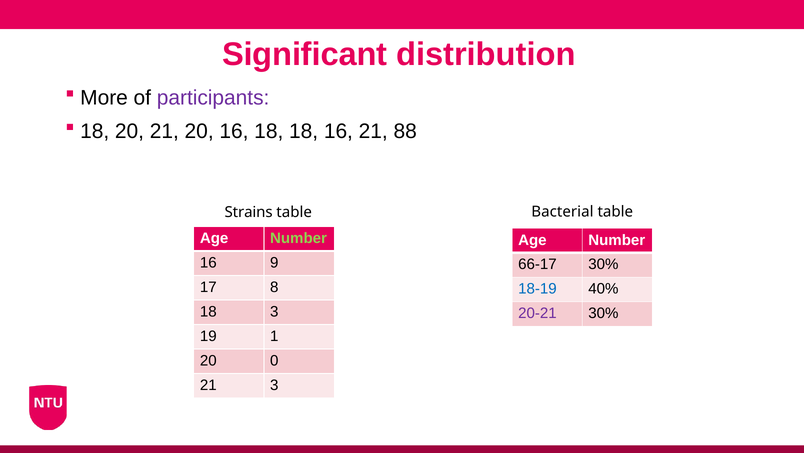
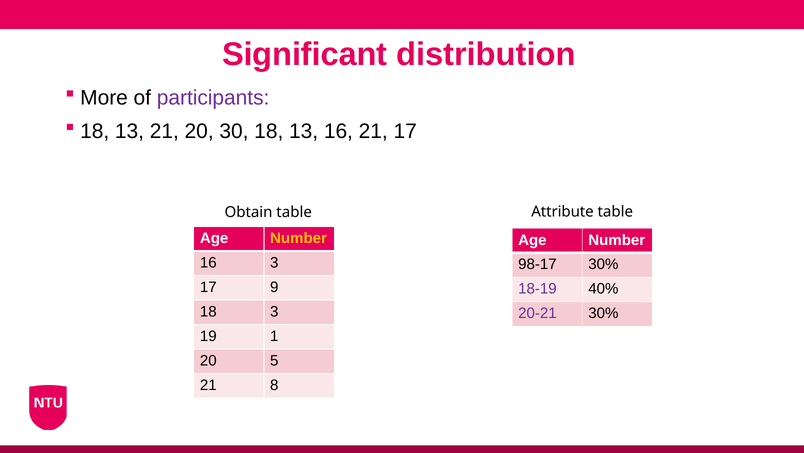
20 at (129, 131): 20 -> 13
20 16: 16 -> 30
18 at (304, 131): 18 -> 13
21 88: 88 -> 17
Strains: Strains -> Obtain
Bacterial: Bacterial -> Attribute
Number at (298, 238) colour: light green -> yellow
16 9: 9 -> 3
66-17: 66-17 -> 98-17
8: 8 -> 9
18-19 colour: blue -> purple
0: 0 -> 5
21 3: 3 -> 8
